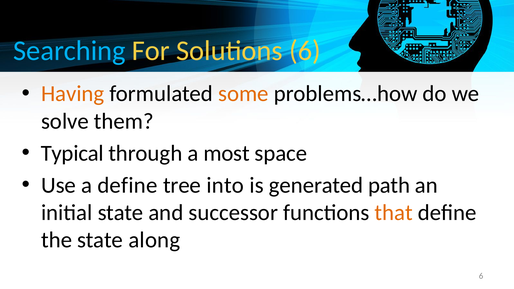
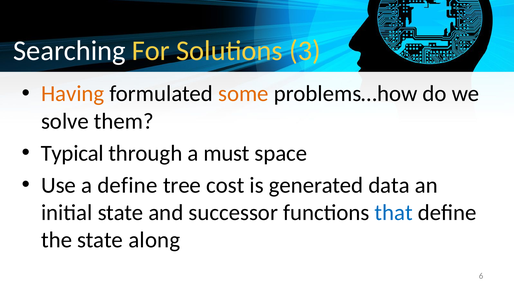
Searching colour: light blue -> white
Solutions 6: 6 -> 3
most: most -> must
into: into -> cost
path: path -> data
that colour: orange -> blue
